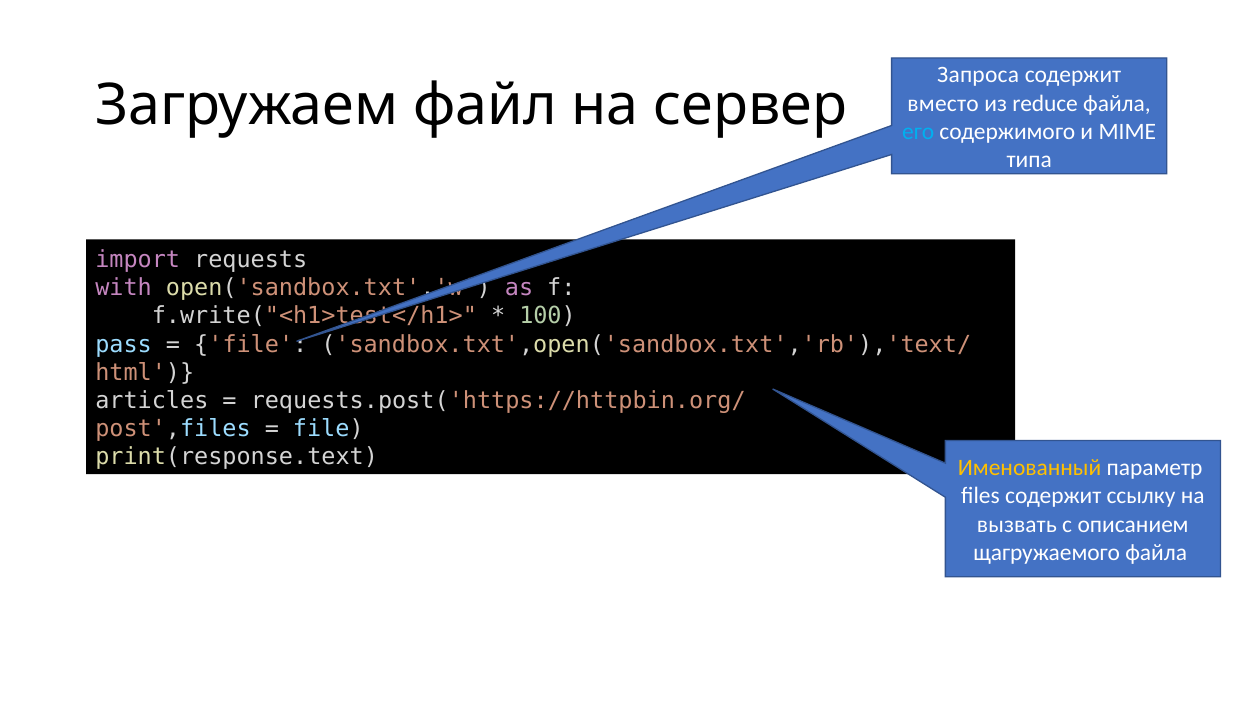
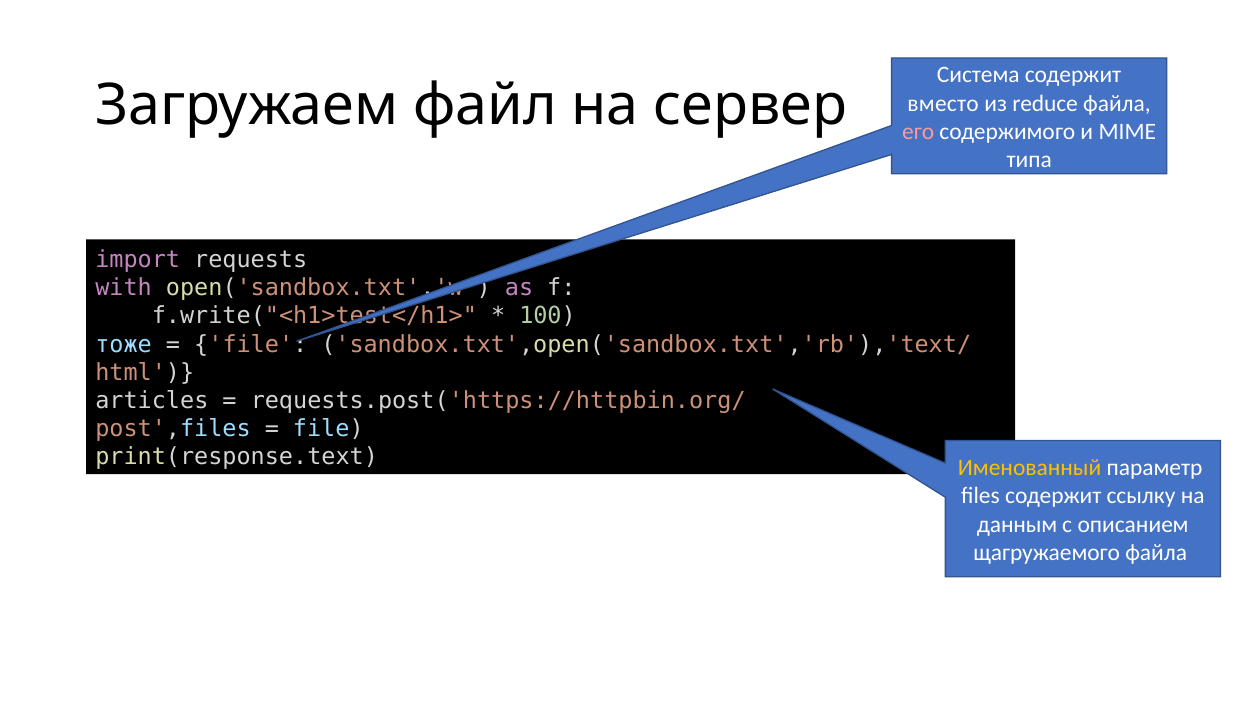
Запроса: Запроса -> Система
его colour: light blue -> pink
pass: pass -> тоже
вызвать: вызвать -> данным
